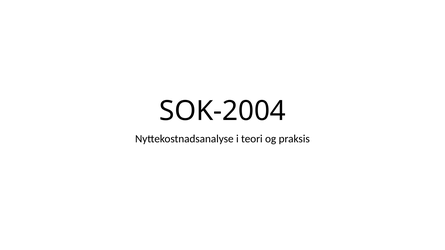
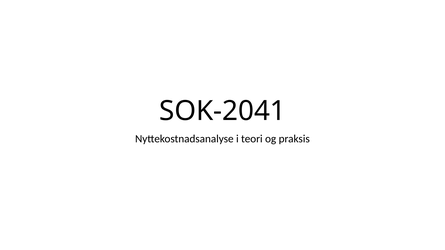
SOK-2004: SOK-2004 -> SOK-2041
